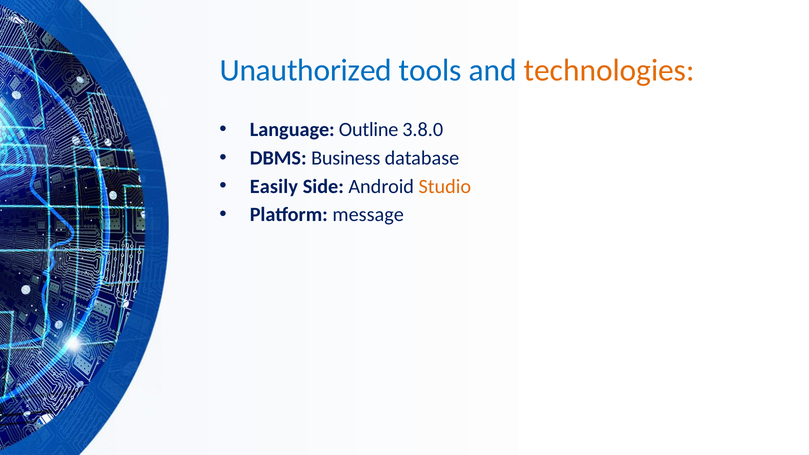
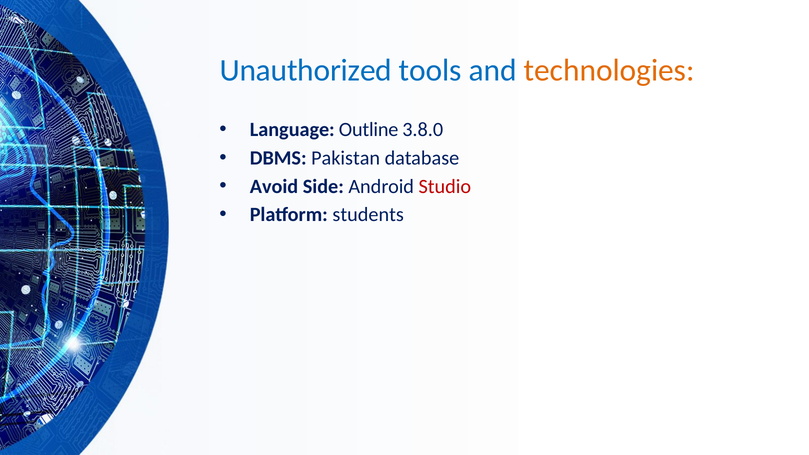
Business: Business -> Pakistan
Easily: Easily -> Avoid
Studio colour: orange -> red
message: message -> students
